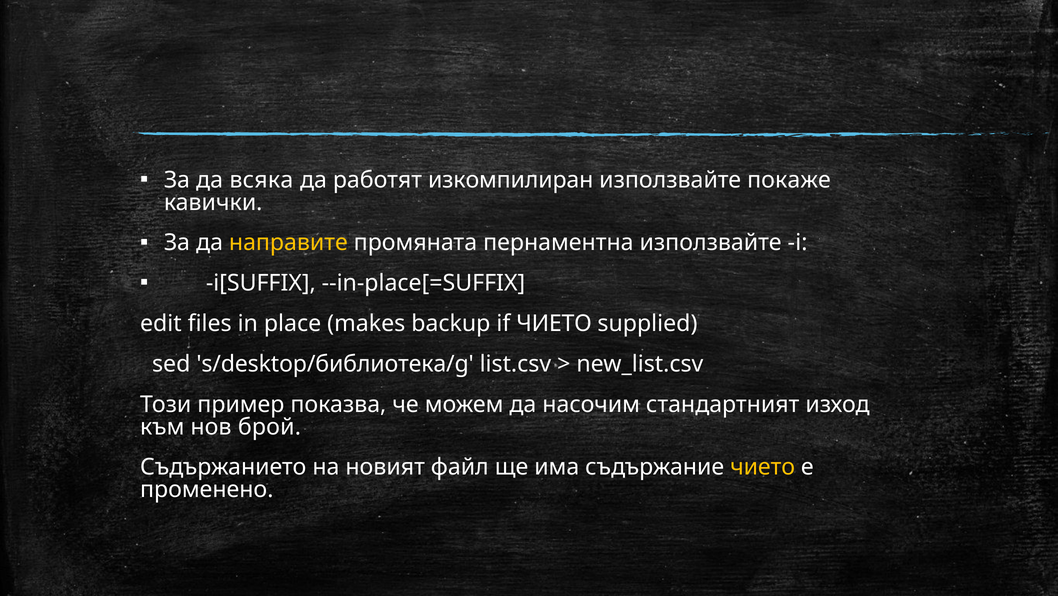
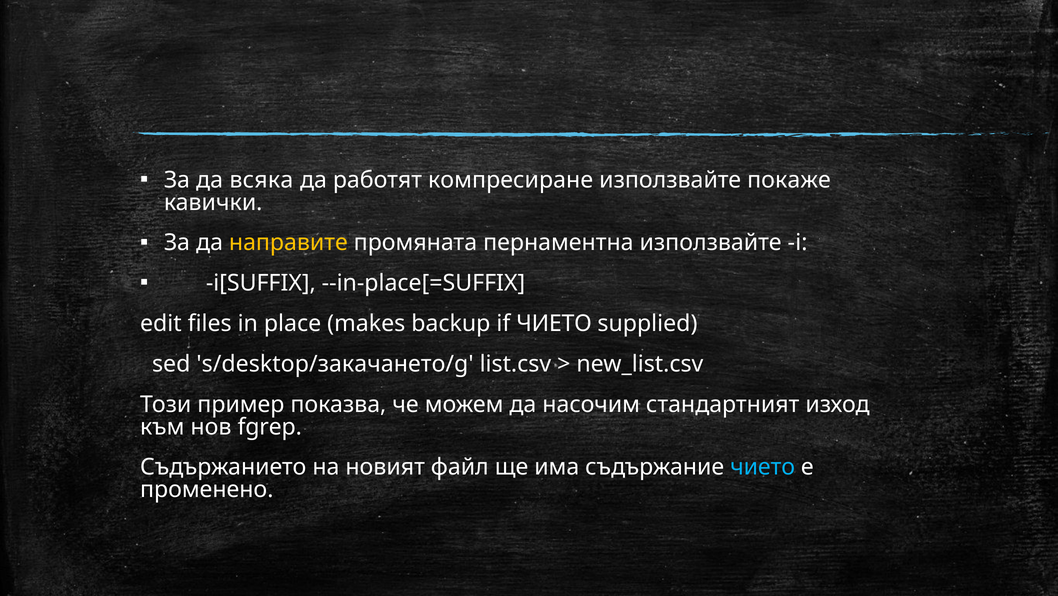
изкомпилиран: изкомпилиран -> компресиране
s/desktop/библиотека/g: s/desktop/библиотека/g -> s/desktop/закачането/g
брой: брой -> fgrep
чието at (763, 467) colour: yellow -> light blue
